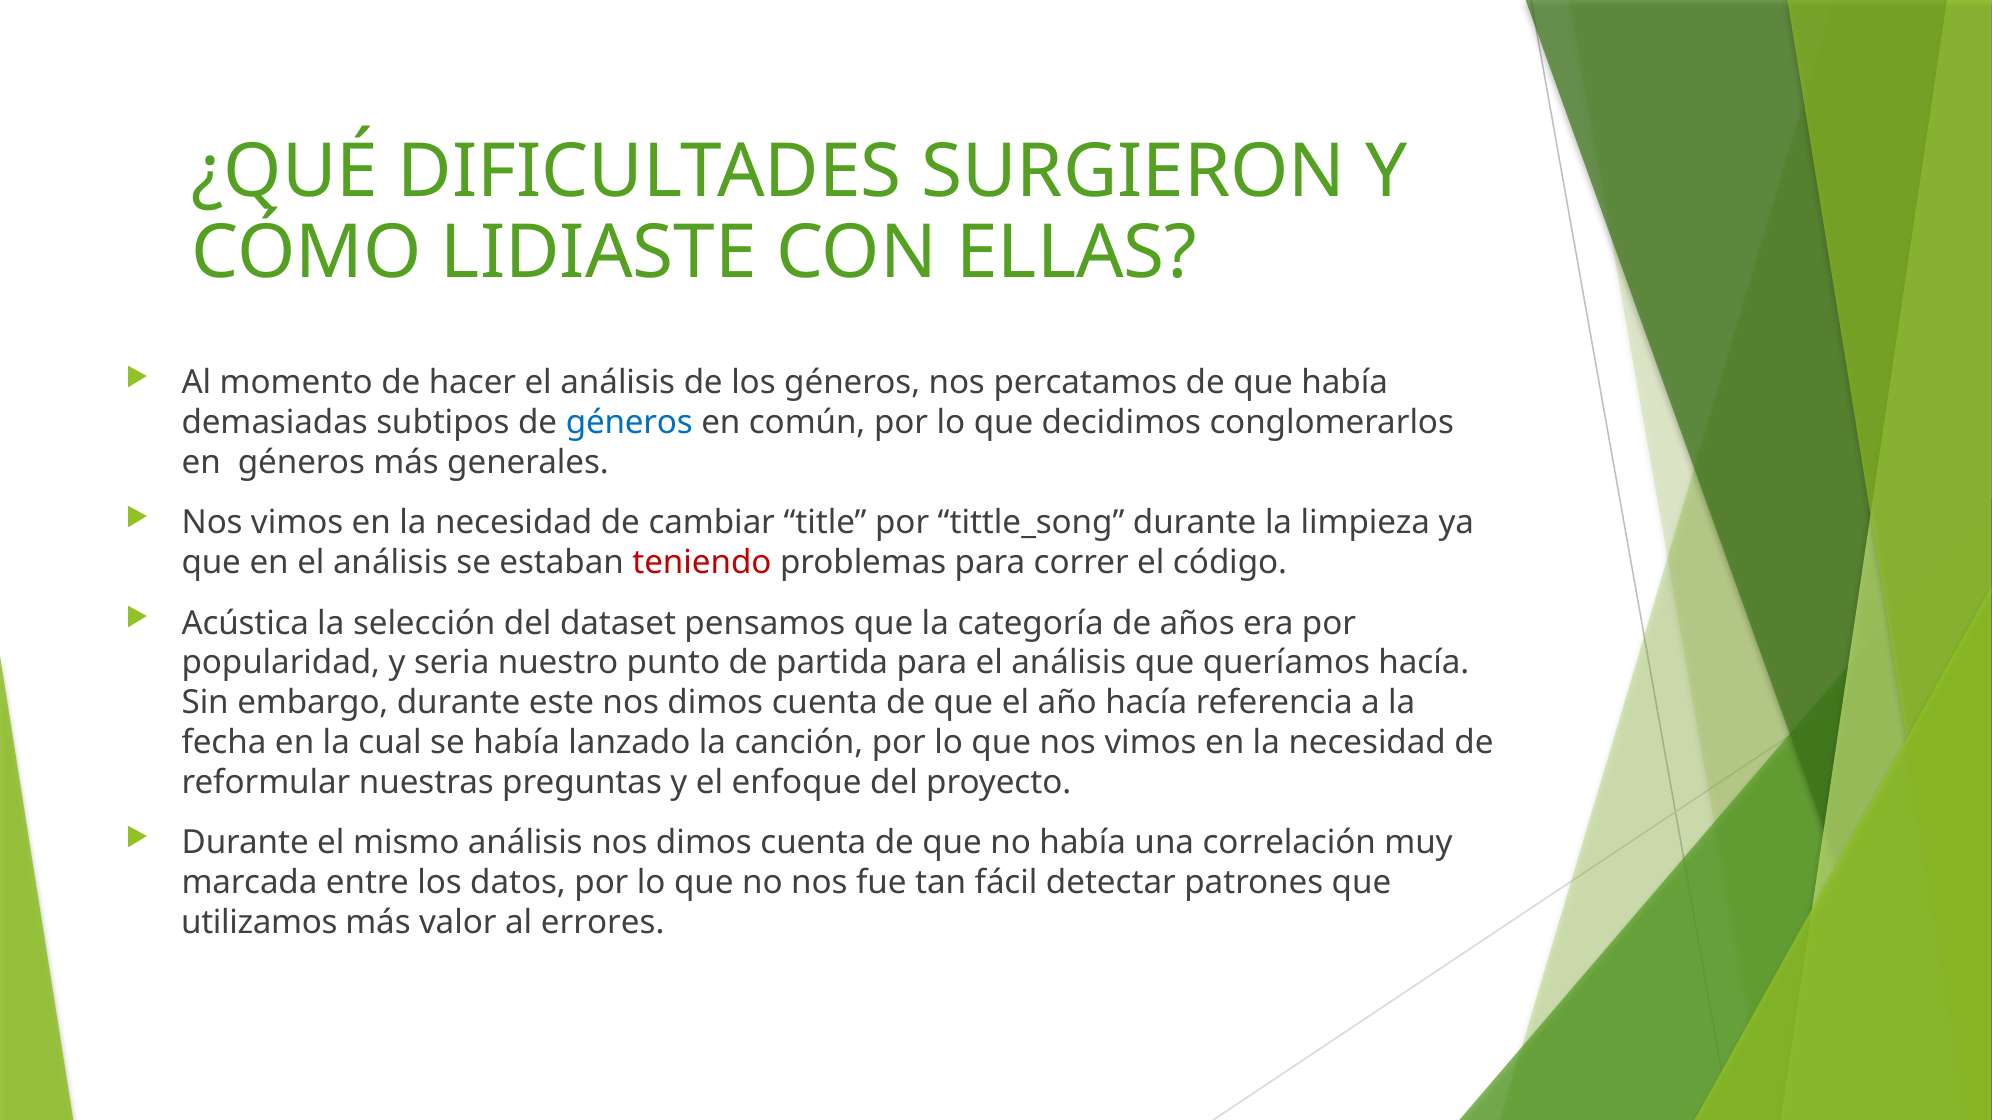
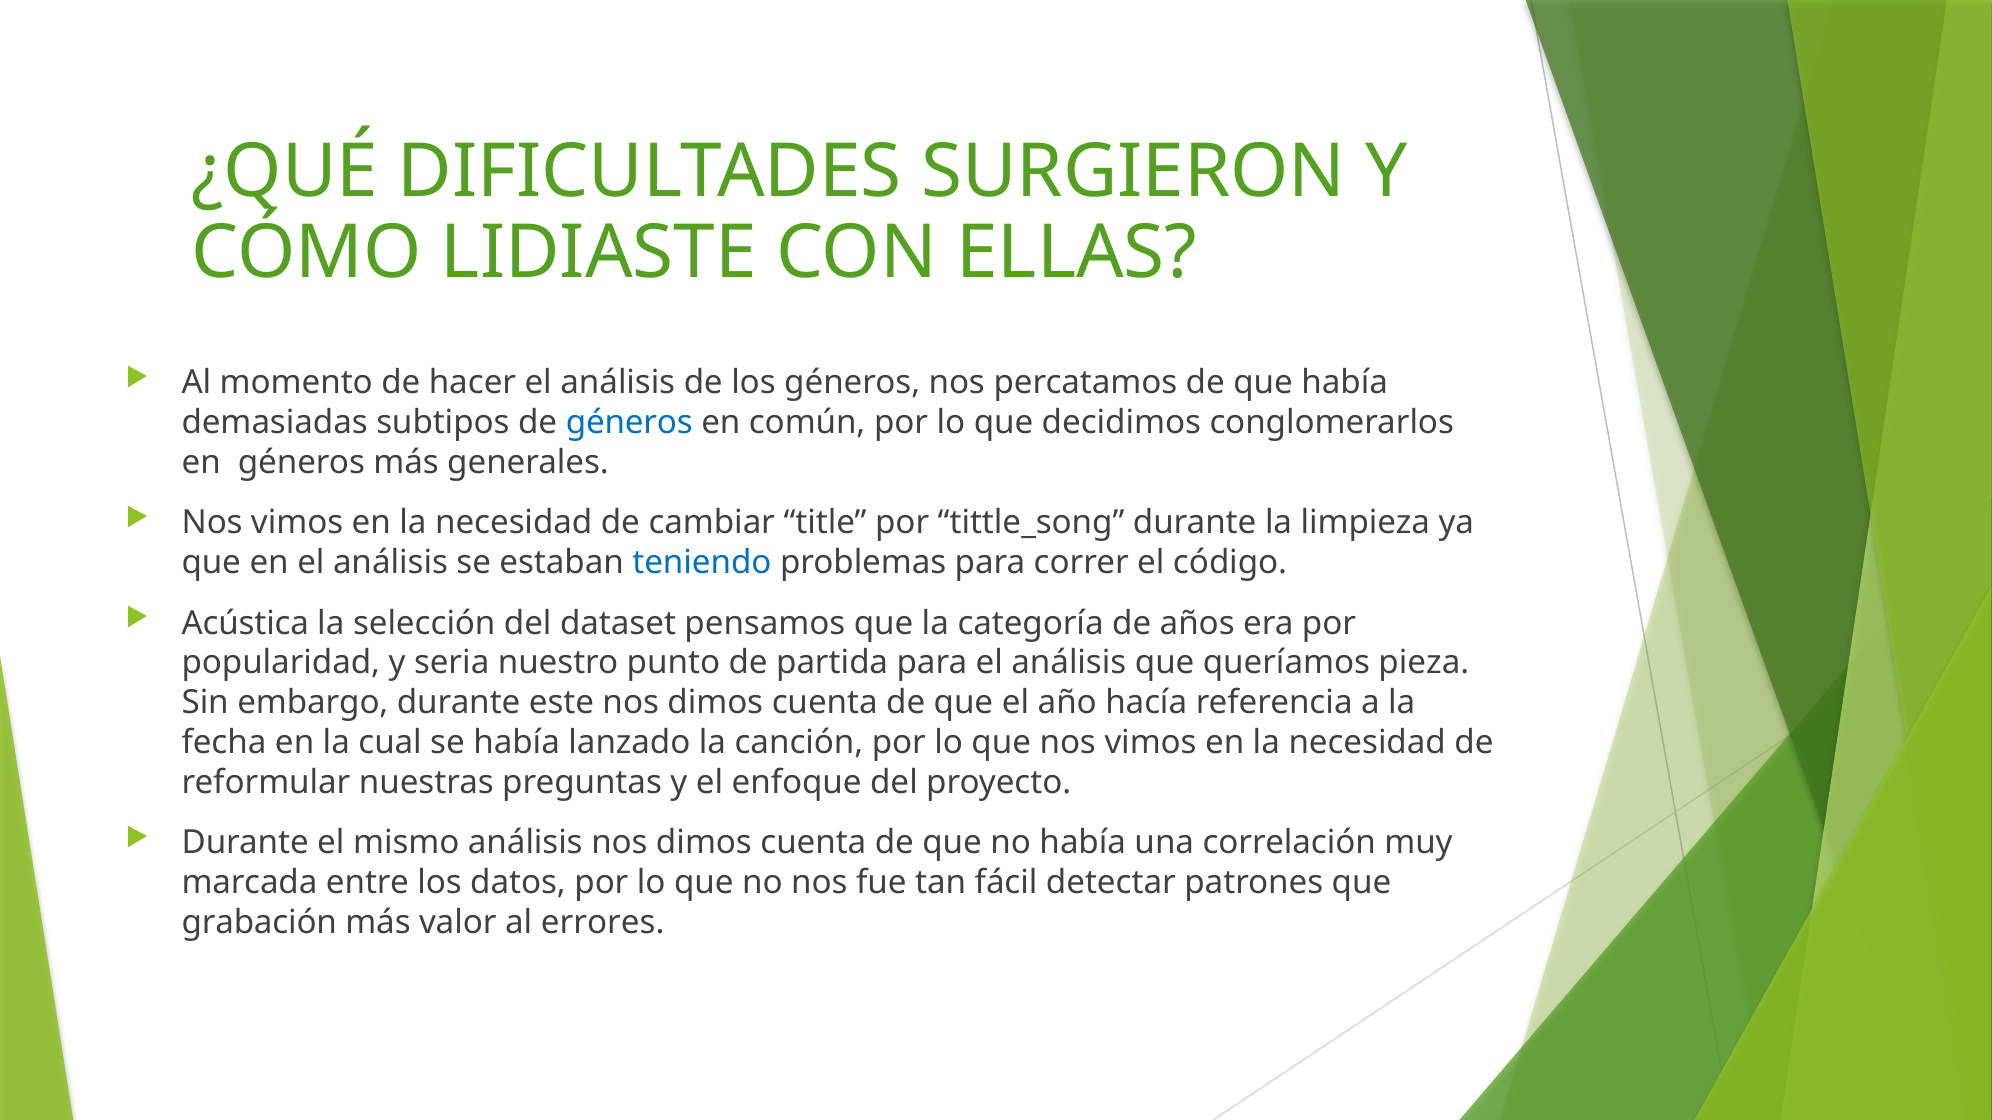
teniendo colour: red -> blue
queríamos hacía: hacía -> pieza
utilizamos: utilizamos -> grabación
